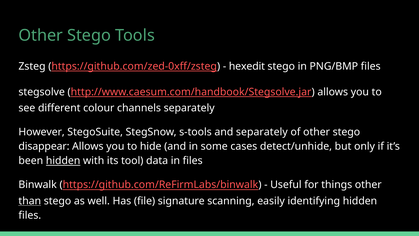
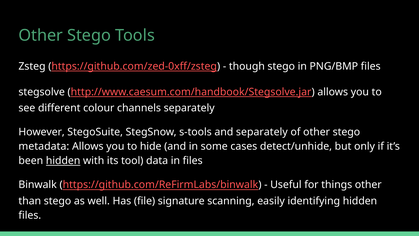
hexedit: hexedit -> though
disappear: disappear -> metadata
than underline: present -> none
